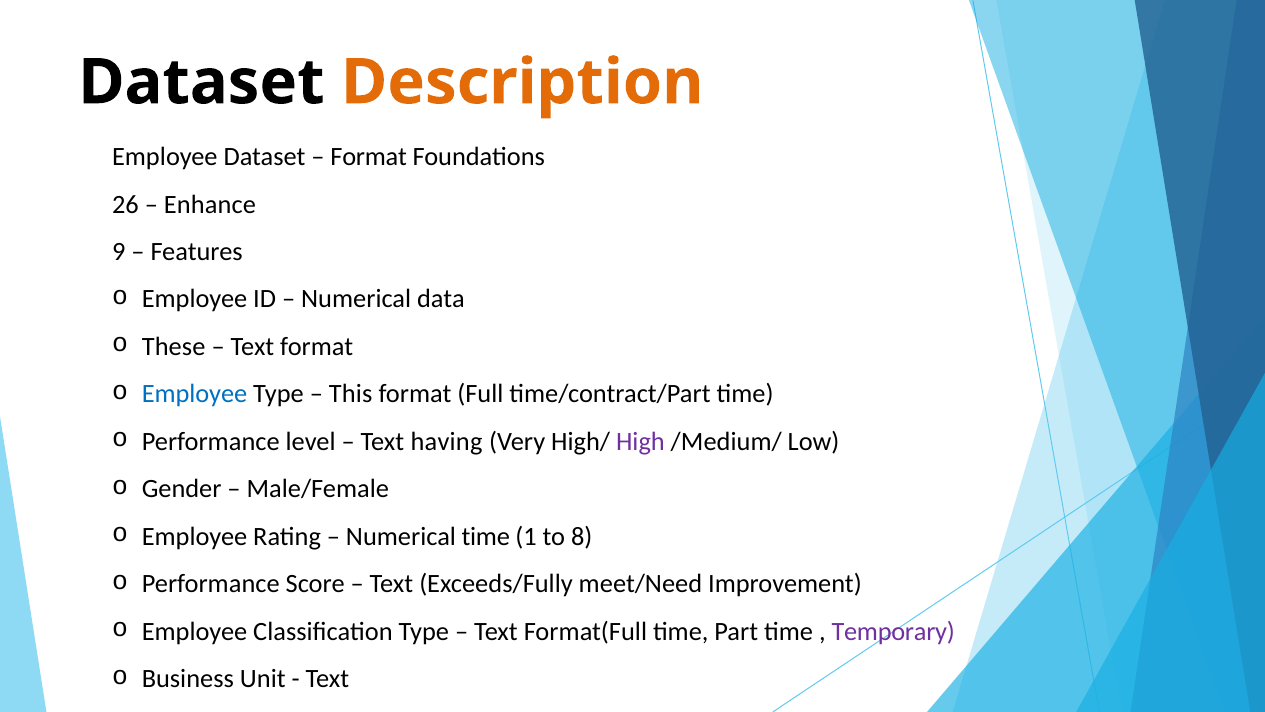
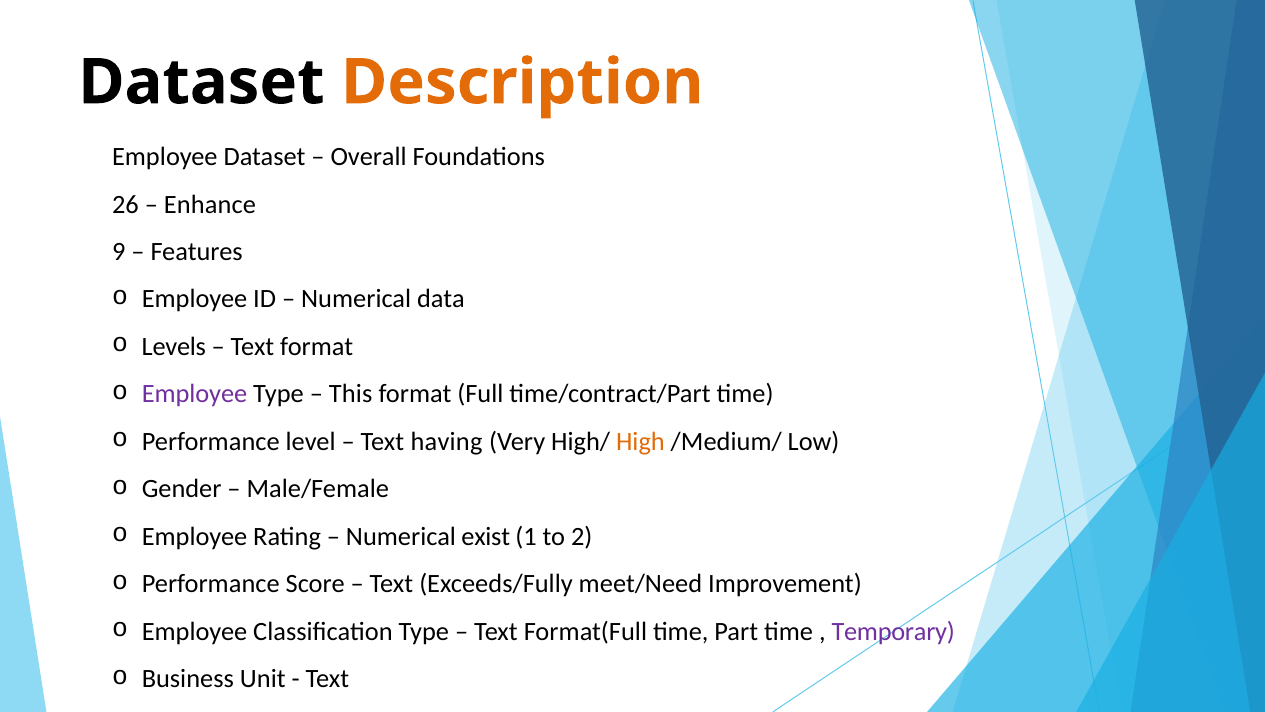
Format at (369, 157): Format -> Overall
These: These -> Levels
Employee at (195, 394) colour: blue -> purple
High colour: purple -> orange
Numerical time: time -> exist
8: 8 -> 2
